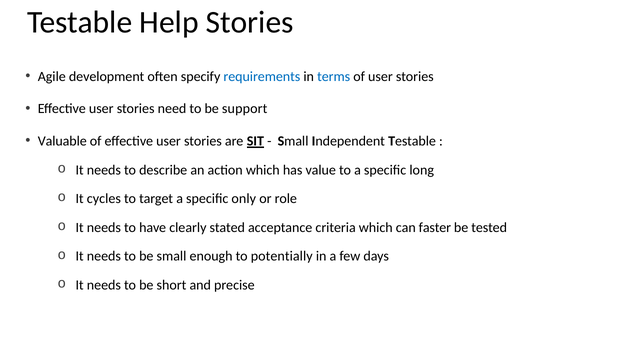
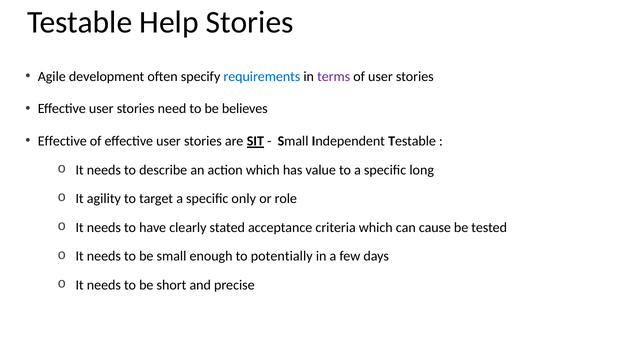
terms colour: blue -> purple
support: support -> believes
Valuable at (62, 141): Valuable -> Effective
cycles: cycles -> agility
faster: faster -> cause
